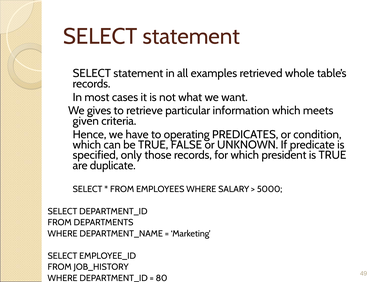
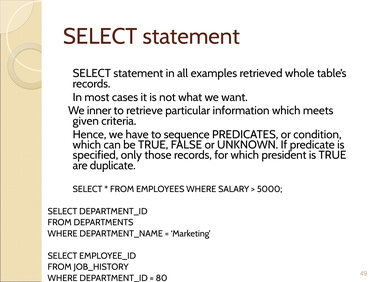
gives: gives -> inner
operating: operating -> sequence
